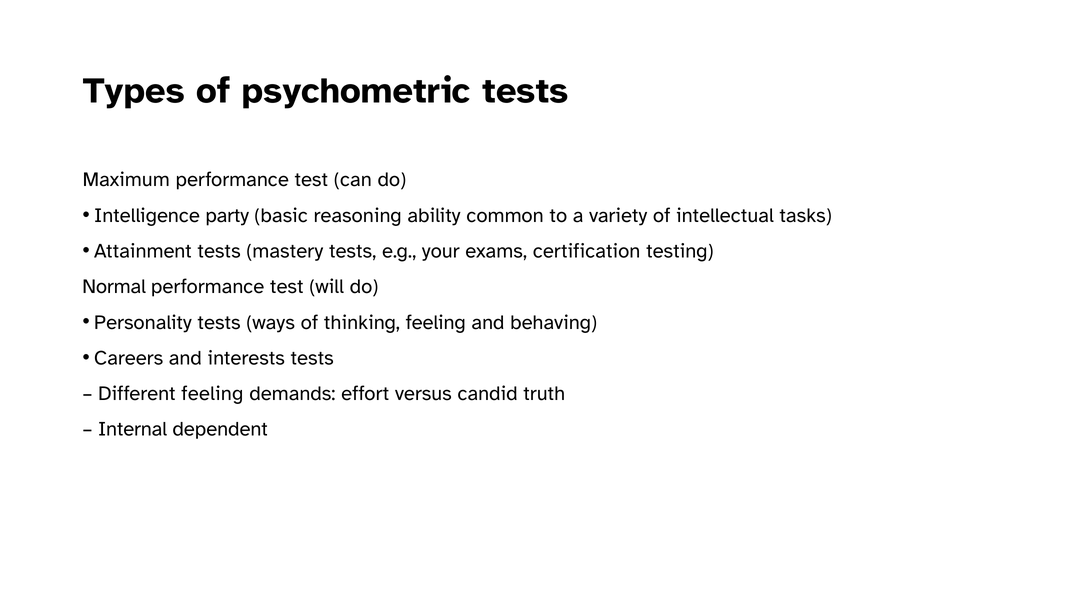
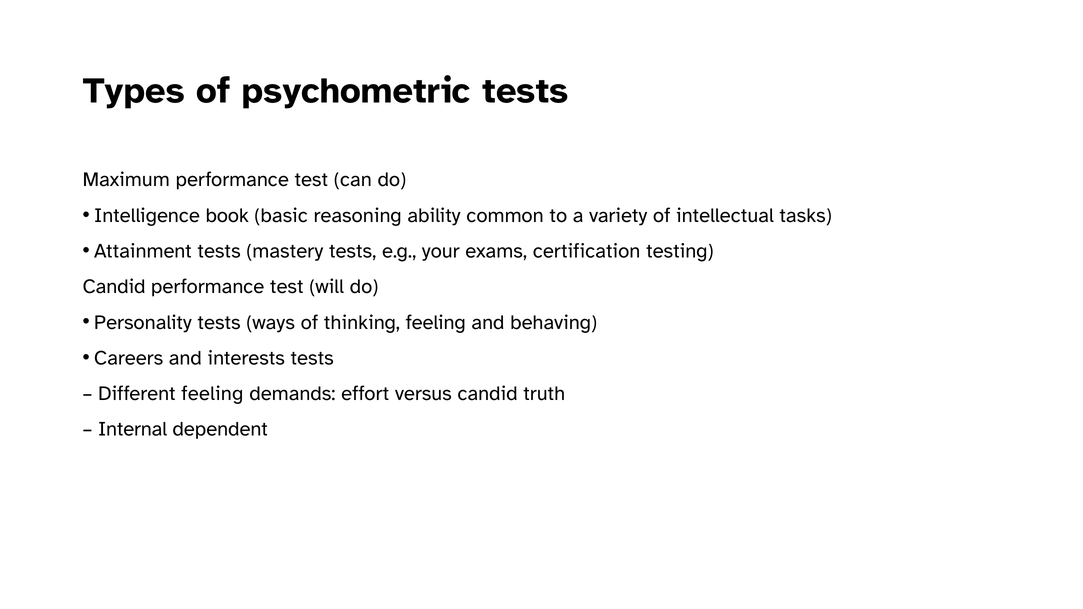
party: party -> book
Normal at (114, 287): Normal -> Candid
